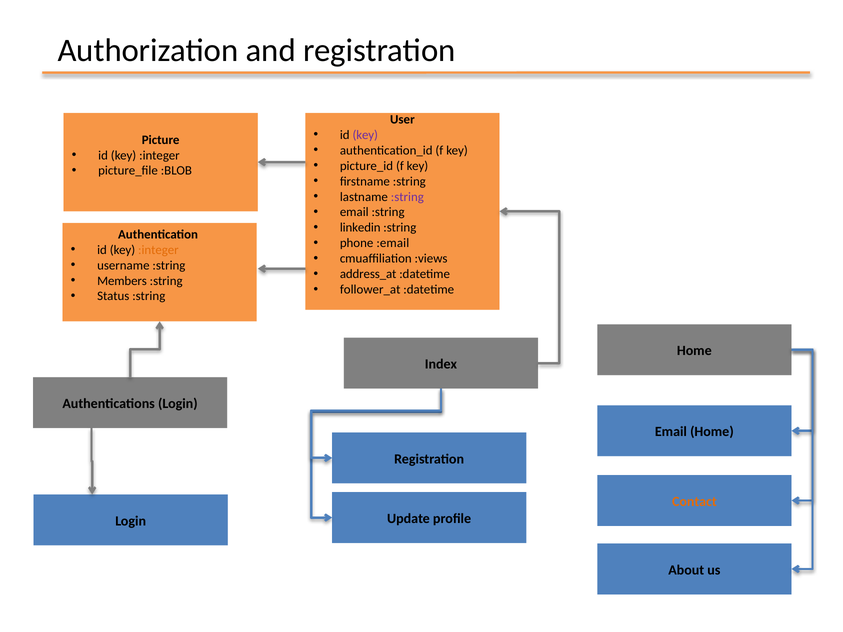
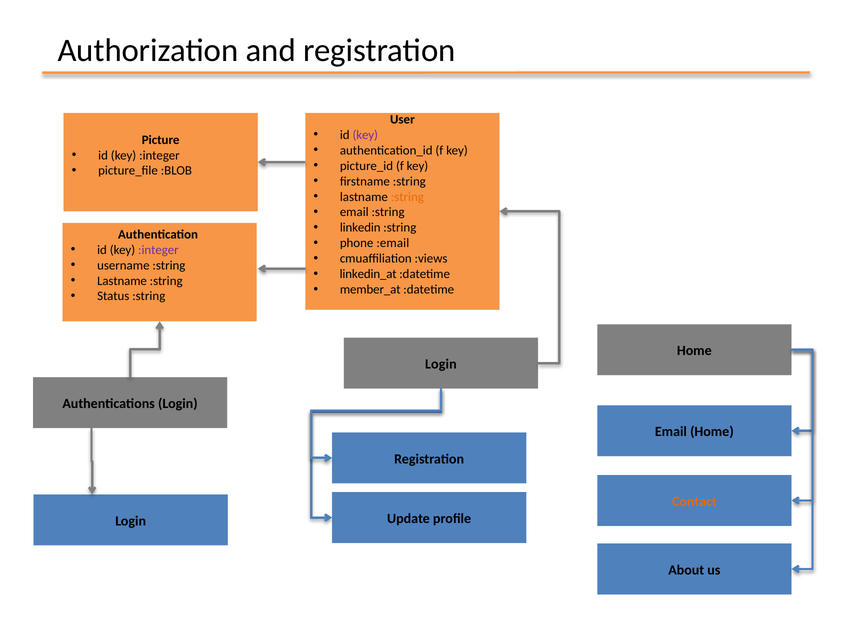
:string at (407, 197) colour: purple -> orange
:integer at (158, 250) colour: orange -> purple
address_at: address_at -> linkedin_at
Members at (122, 281): Members -> Lastname
follower_at: follower_at -> member_at
Index at (441, 364): Index -> Login
